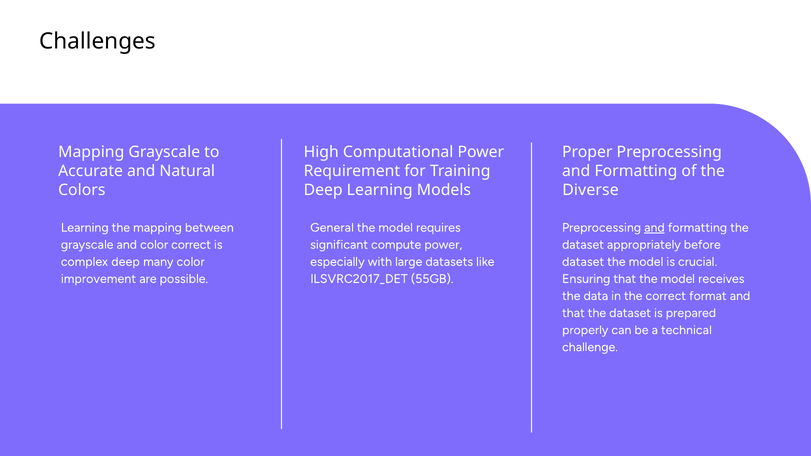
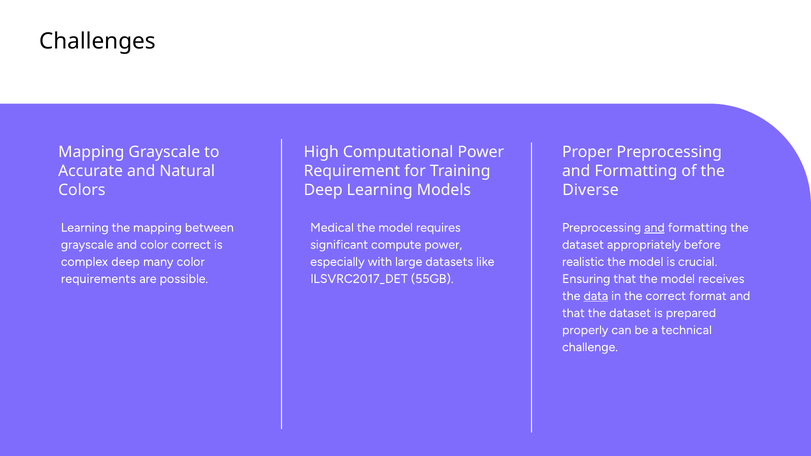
General: General -> Medical
dataset at (583, 262): dataset -> realistic
improvement: improvement -> requirements
data underline: none -> present
